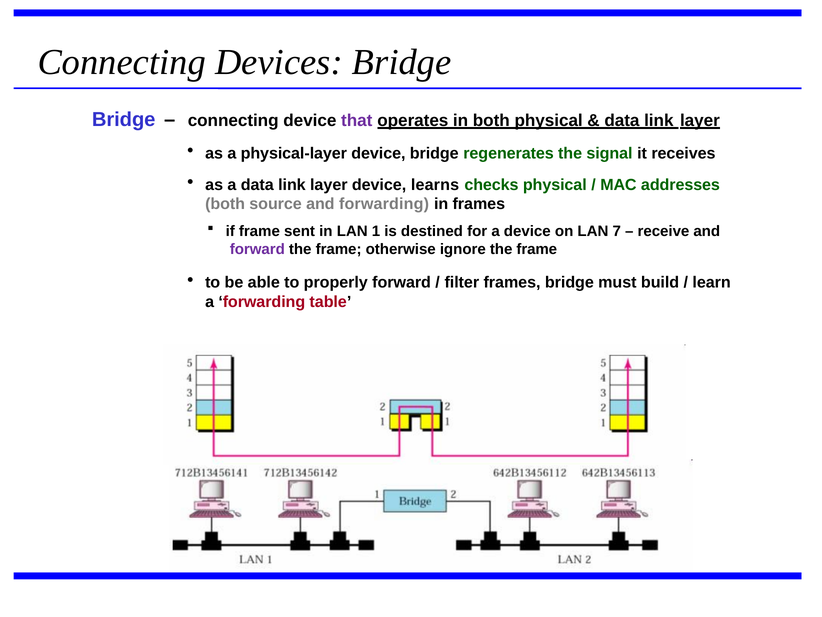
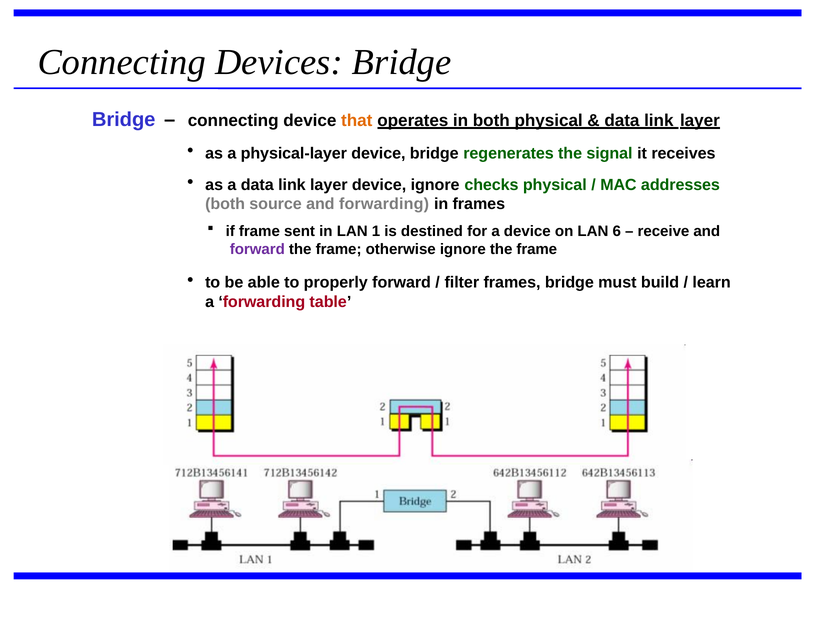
that colour: purple -> orange
device learns: learns -> ignore
7: 7 -> 6
